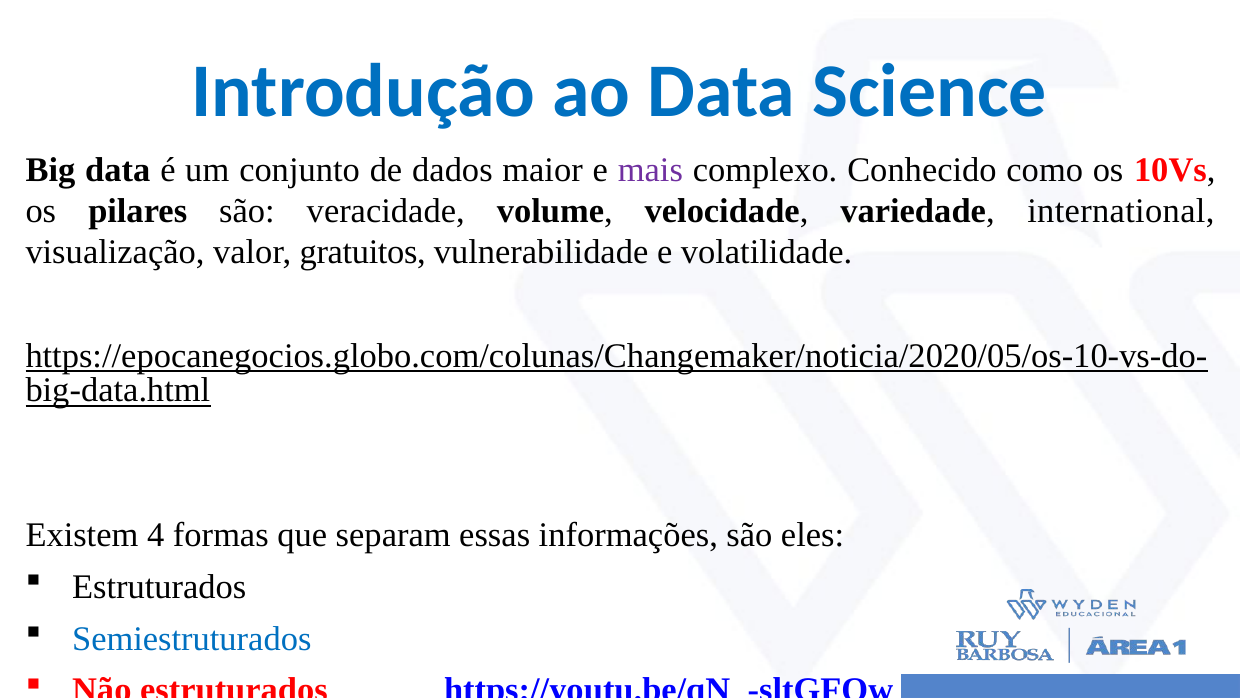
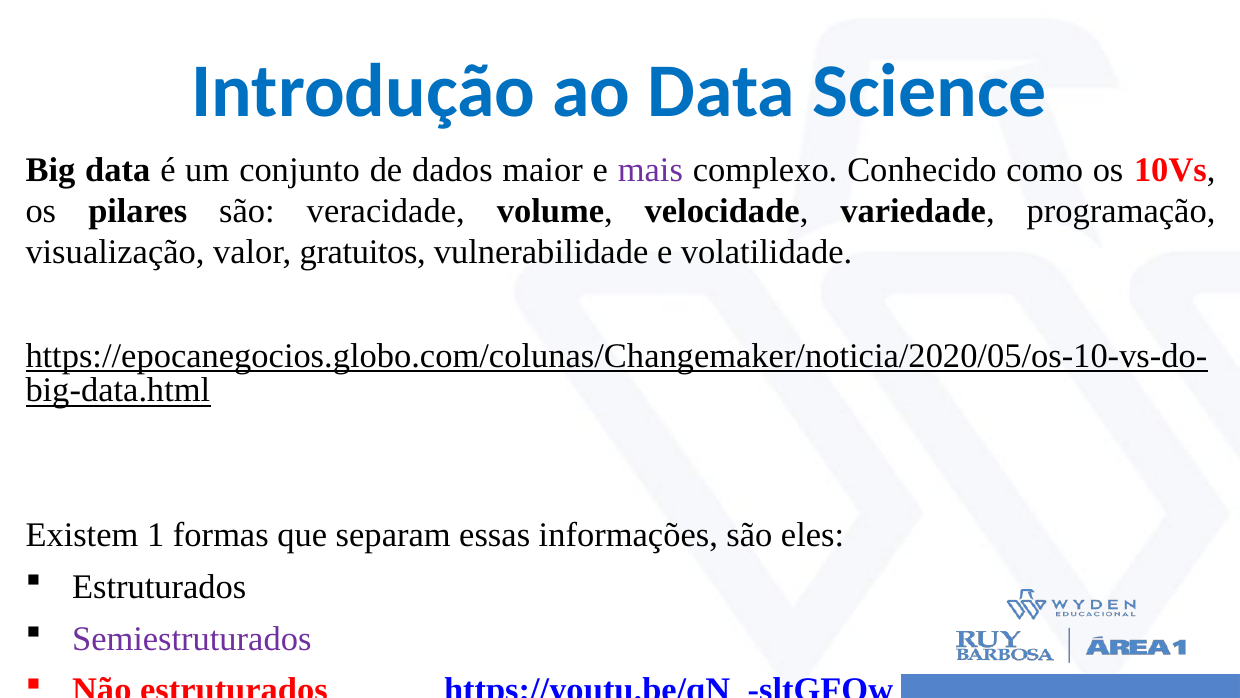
international: international -> programação
4: 4 -> 1
Semiestruturados colour: blue -> purple
